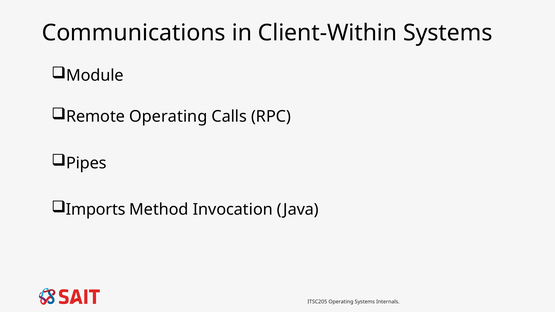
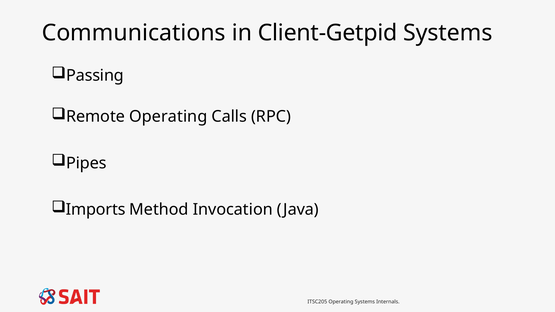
Client-Within: Client-Within -> Client-Getpid
Module: Module -> Passing
